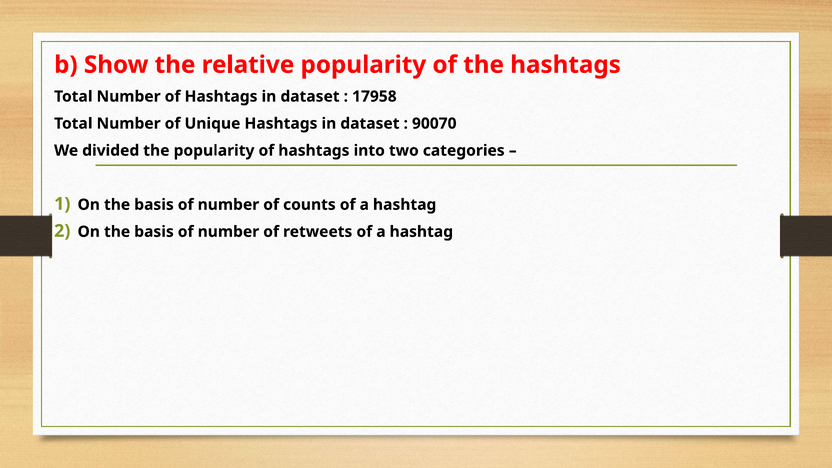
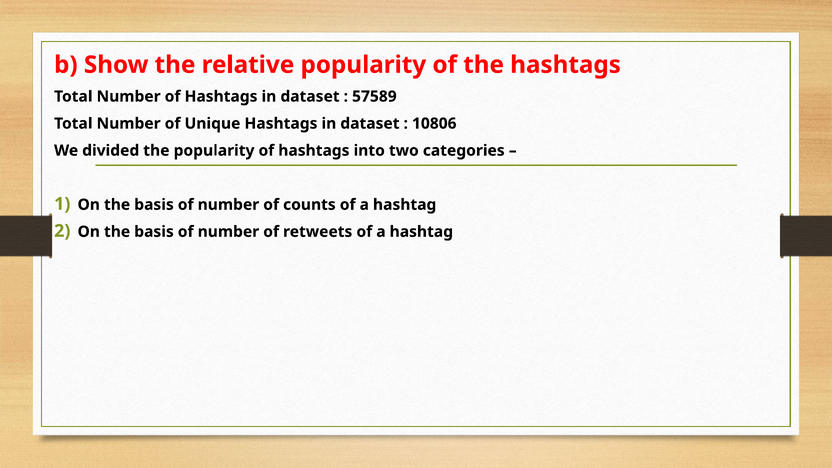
17958: 17958 -> 57589
90070: 90070 -> 10806
